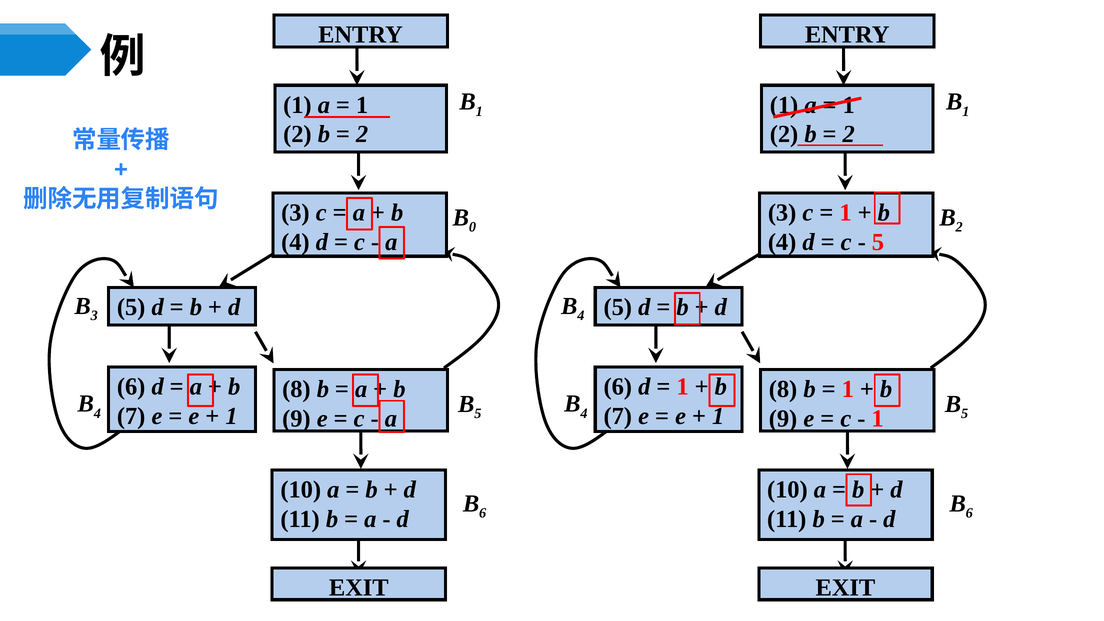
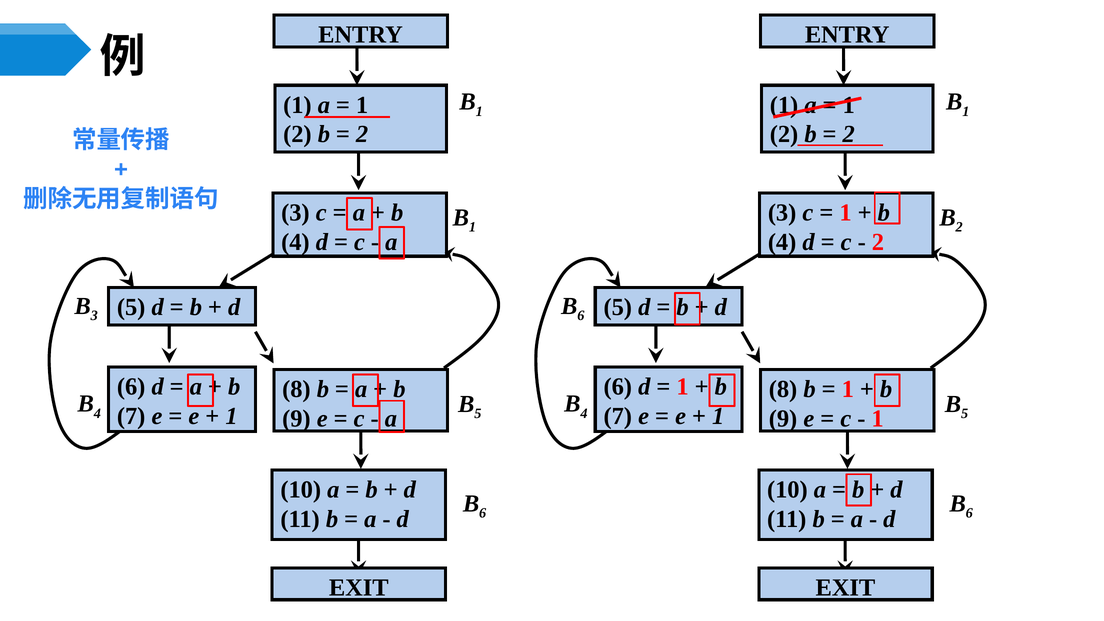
0 at (473, 227): 0 -> 1
5 at (878, 242): 5 -> 2
4 at (581, 315): 4 -> 6
